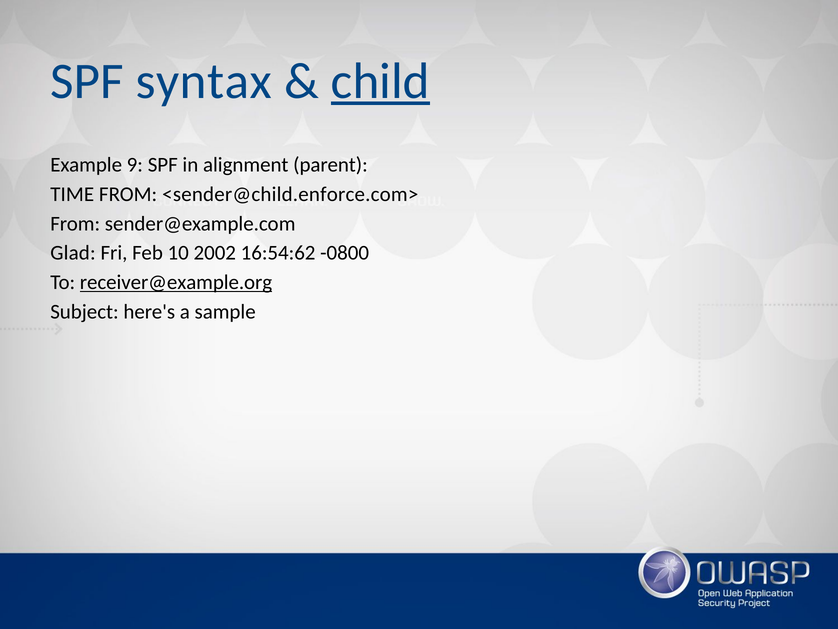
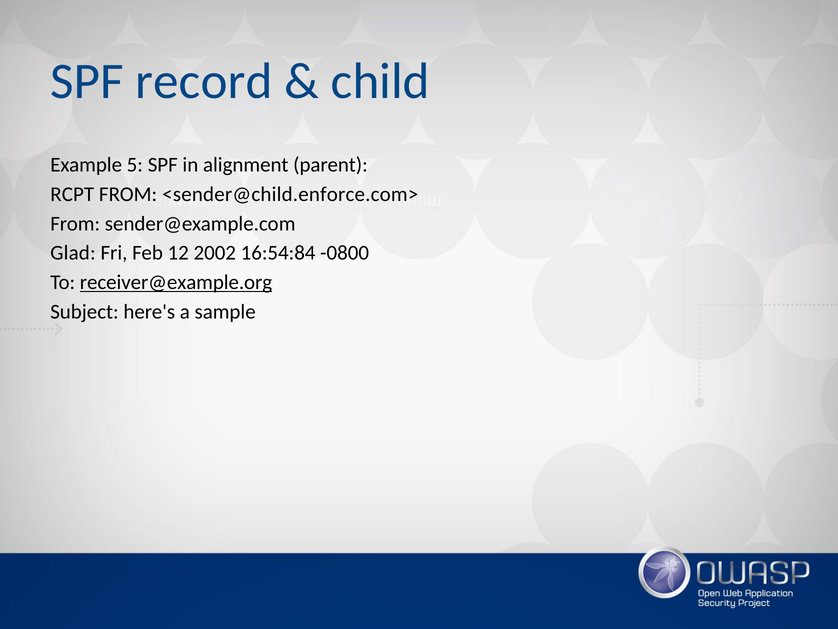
syntax: syntax -> record
child underline: present -> none
9: 9 -> 5
TIME: TIME -> RCPT
10: 10 -> 12
16:54:62: 16:54:62 -> 16:54:84
